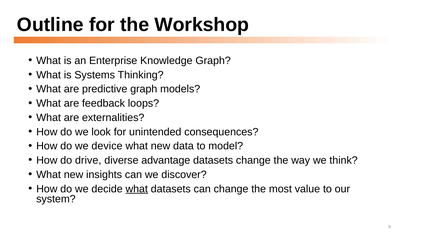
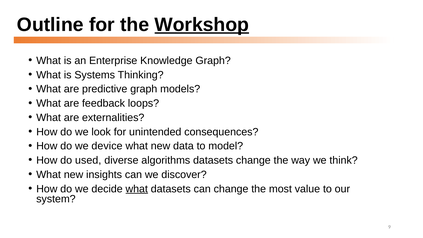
Workshop underline: none -> present
drive: drive -> used
advantage: advantage -> algorithms
